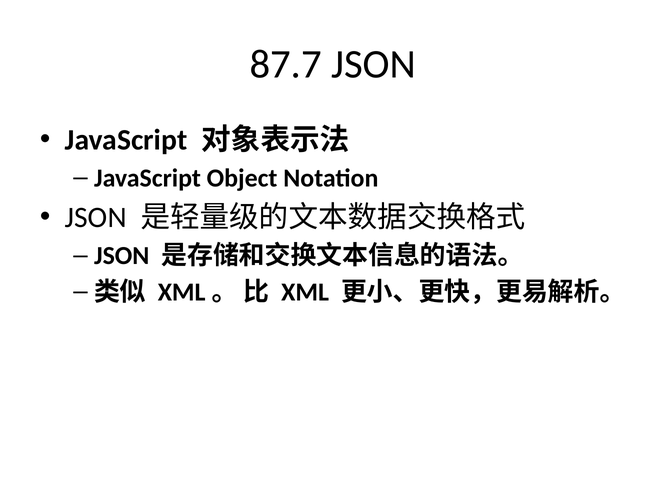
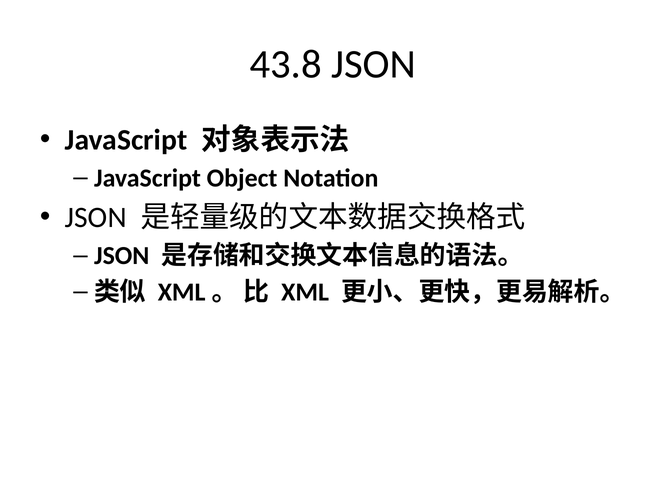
87.7: 87.7 -> 43.8
